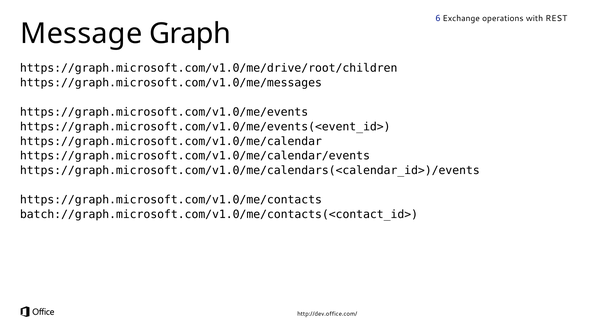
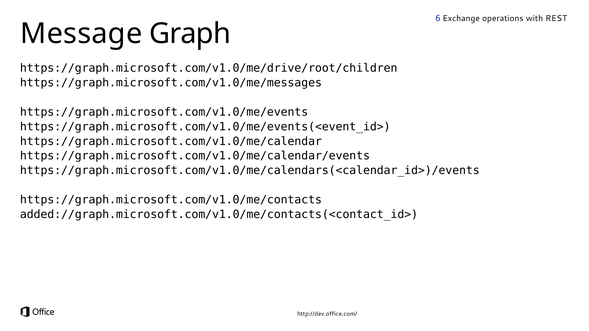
batch://graph.microsoft.com/v1.0/me/contacts(<contact_id>: batch://graph.microsoft.com/v1.0/me/contacts(<contact_id> -> added://graph.microsoft.com/v1.0/me/contacts(<contact_id>
